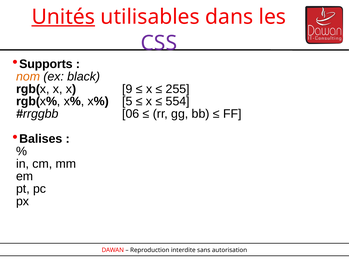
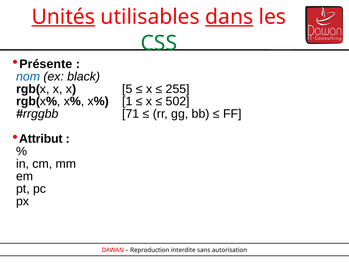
dans underline: none -> present
CSS colour: purple -> green
Supports: Supports -> Présente
nom colour: orange -> blue
9: 9 -> 5
5: 5 -> 1
554: 554 -> 502
06: 06 -> 71
Balises: Balises -> Attribut
